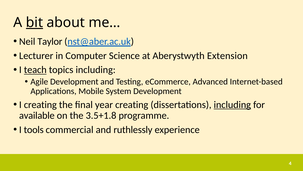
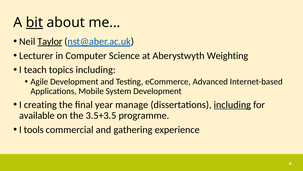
Taylor underline: none -> present
Extension: Extension -> Weighting
teach underline: present -> none
year creating: creating -> manage
3.5+1.8: 3.5+1.8 -> 3.5+3.5
ruthlessly: ruthlessly -> gathering
